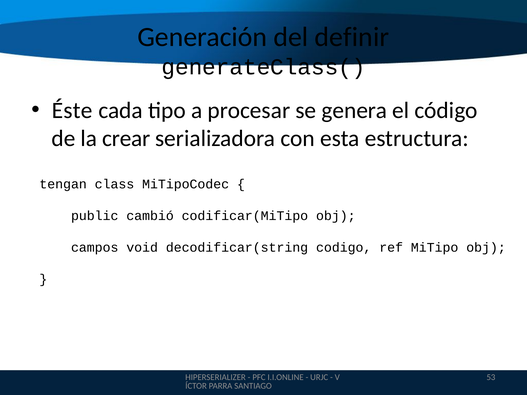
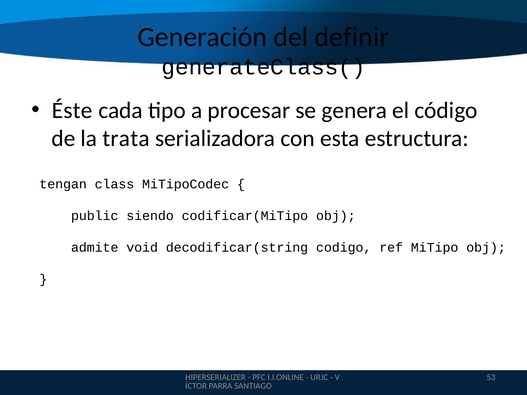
crear: crear -> trata
cambió: cambió -> siendo
campos: campos -> admite
